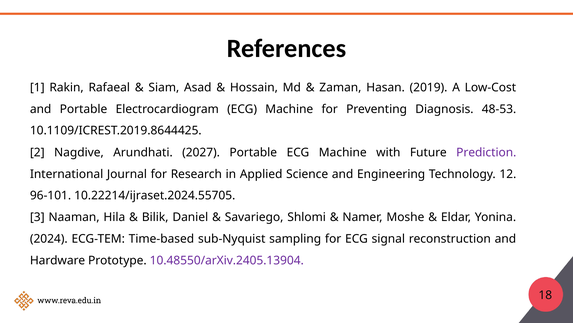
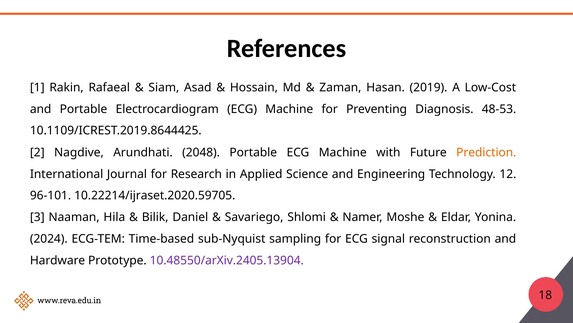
2027: 2027 -> 2048
Prediction colour: purple -> orange
10.22214/ijraset.2024.55705: 10.22214/ijraset.2024.55705 -> 10.22214/ijraset.2020.59705
